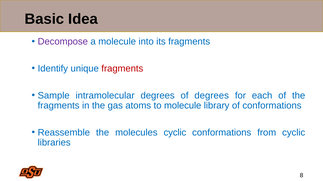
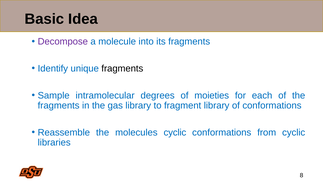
fragments at (122, 69) colour: red -> black
of degrees: degrees -> moieties
gas atoms: atoms -> library
to molecule: molecule -> fragment
